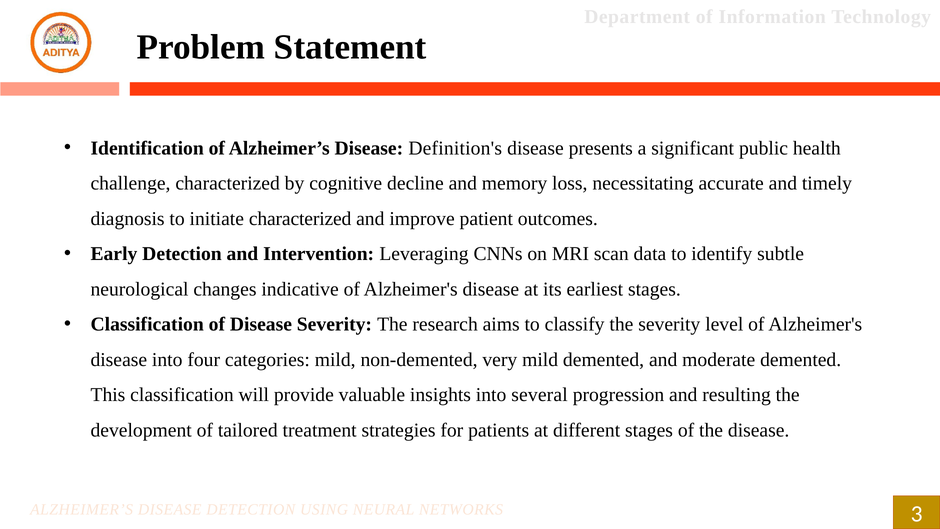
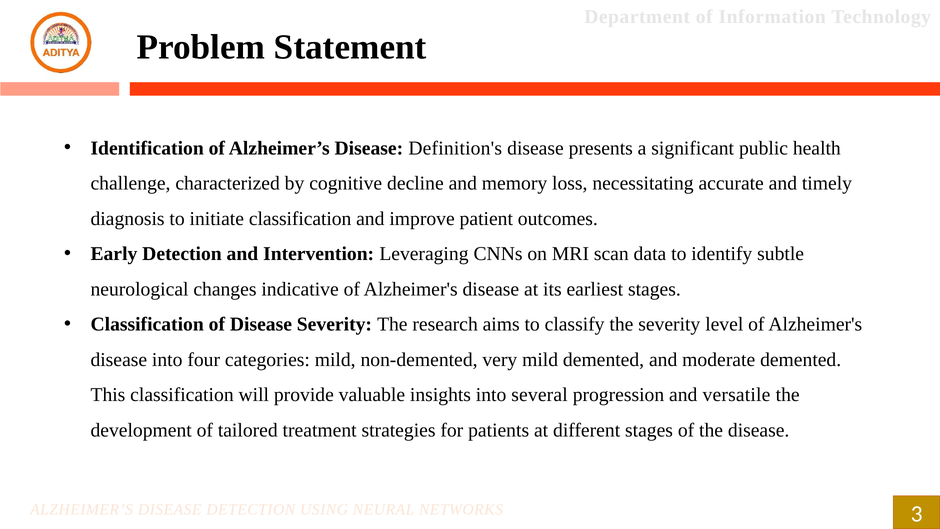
initiate characterized: characterized -> classification
resulting: resulting -> versatile
